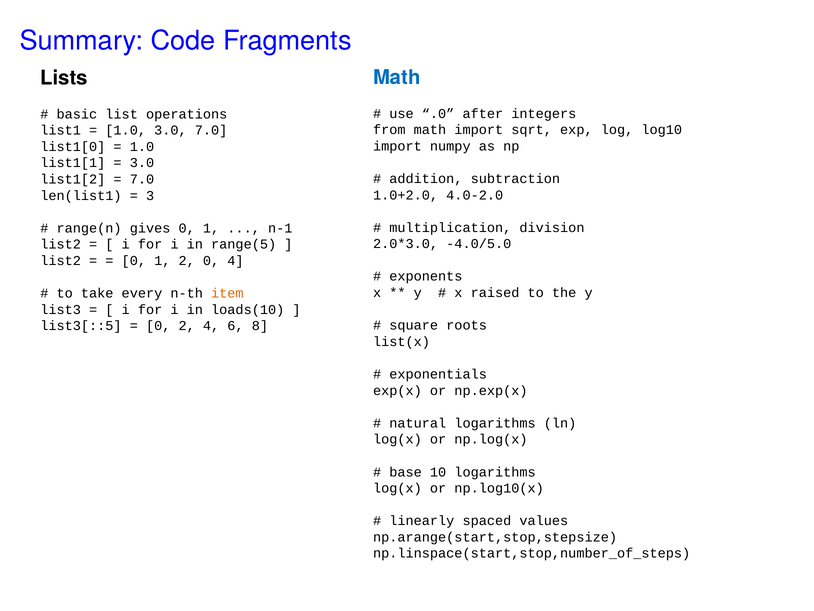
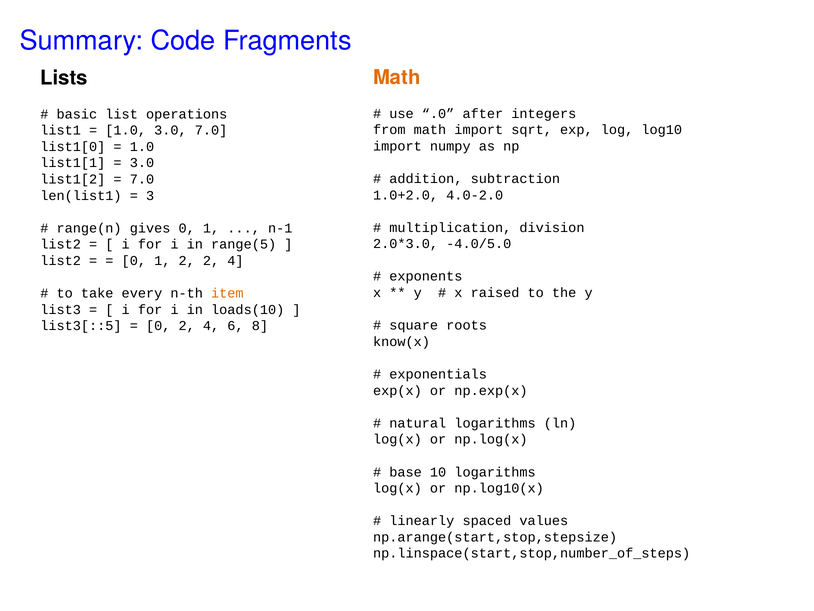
Math at (397, 77) colour: blue -> orange
2 0: 0 -> 2
list(x: list(x -> know(x
